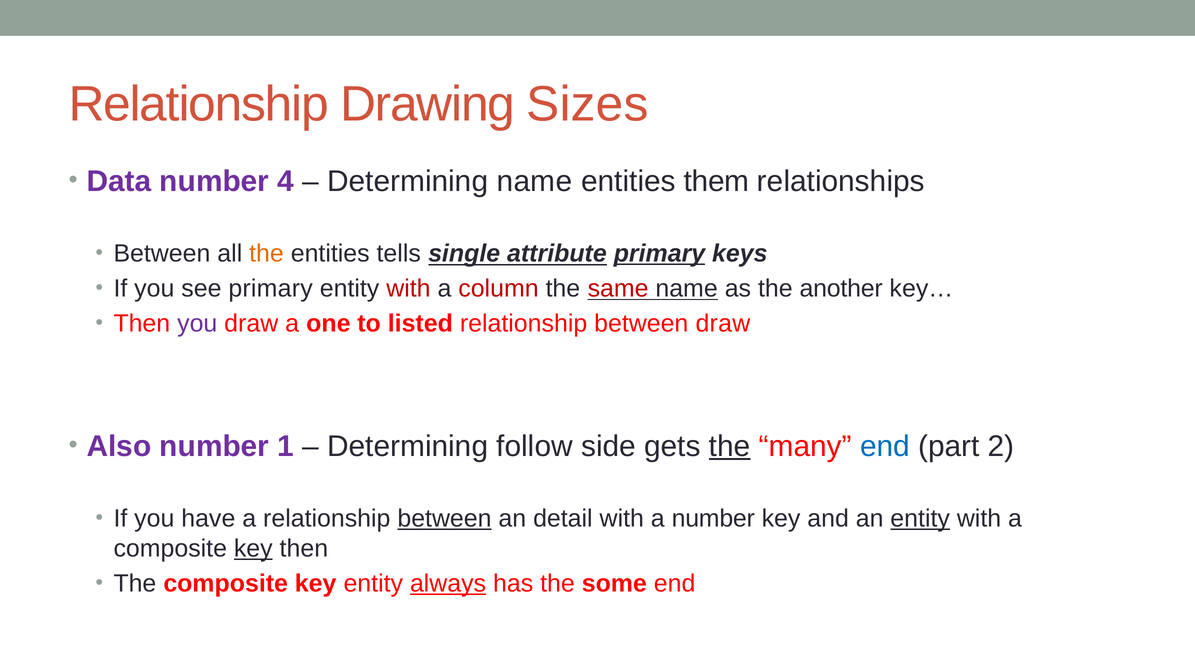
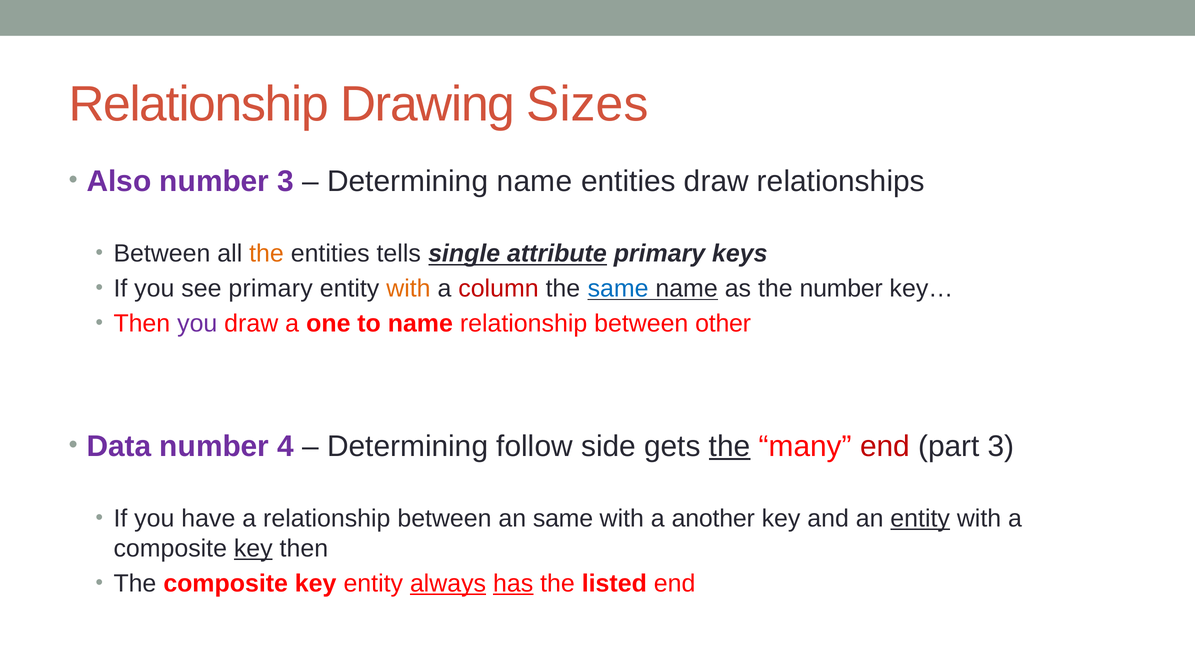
Data: Data -> Also
number 4: 4 -> 3
entities them: them -> draw
primary at (659, 254) underline: present -> none
with at (408, 289) colour: red -> orange
same at (618, 289) colour: red -> blue
the another: another -> number
to listed: listed -> name
between draw: draw -> other
Also: Also -> Data
1: 1 -> 4
end at (885, 446) colour: blue -> red
part 2: 2 -> 3
between at (444, 519) underline: present -> none
an detail: detail -> same
a number: number -> another
has underline: none -> present
some: some -> listed
